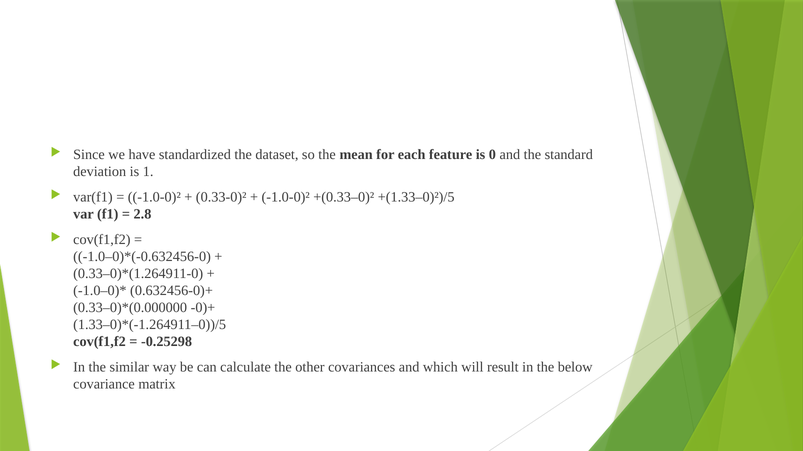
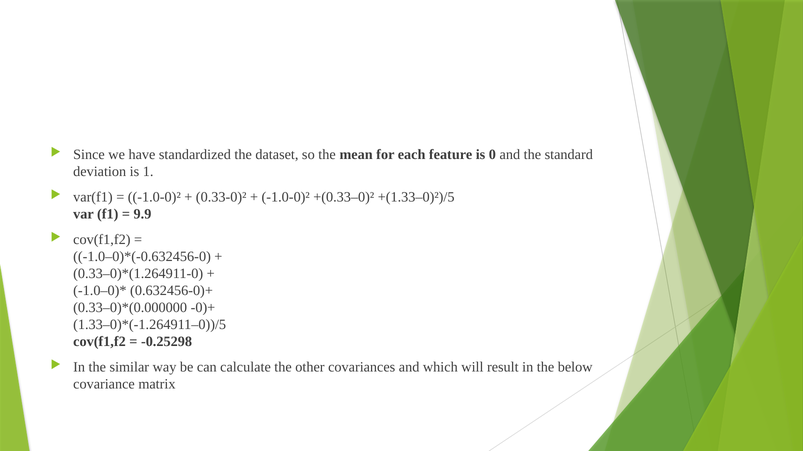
2.8: 2.8 -> 9.9
